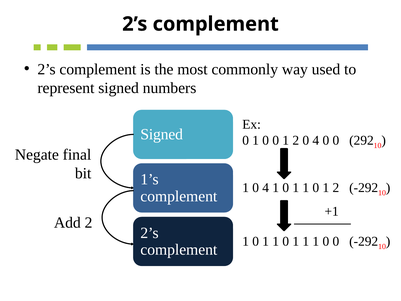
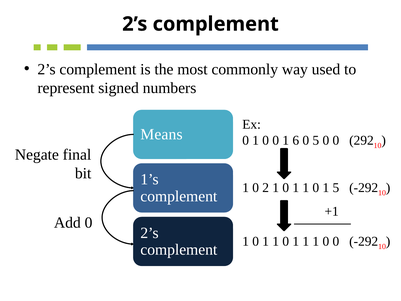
Signed at (162, 134): Signed -> Means
0 0 1 2: 2 -> 6
4 at (316, 140): 4 -> 5
1 0 4: 4 -> 2
1 0 1 2: 2 -> 5
Add 2: 2 -> 0
